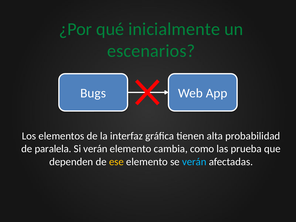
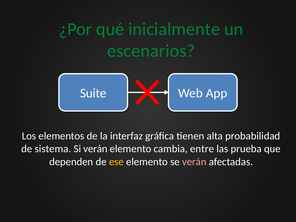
Bugs: Bugs -> Suite
paralela: paralela -> sistema
como: como -> entre
verán at (194, 162) colour: light blue -> pink
